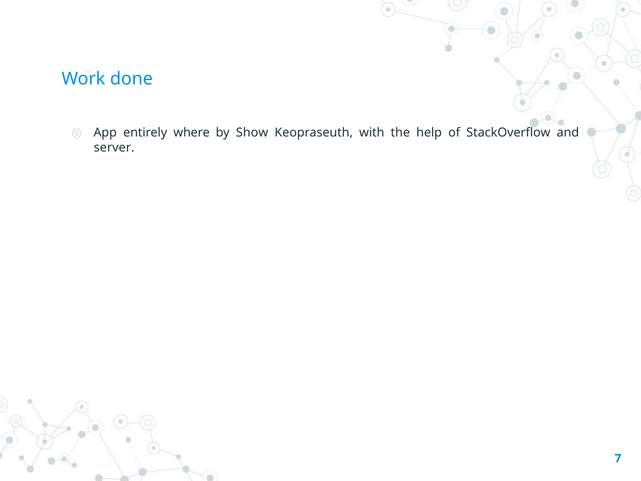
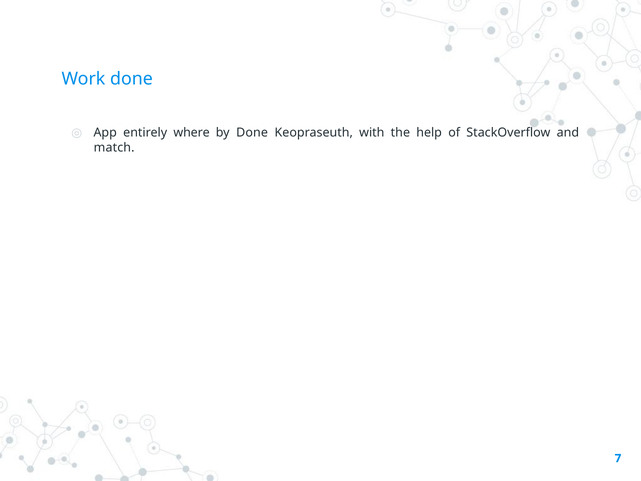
by Show: Show -> Done
server: server -> match
